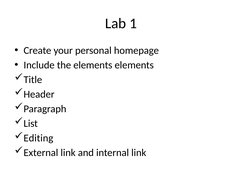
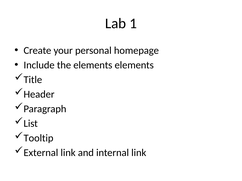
Editing: Editing -> Tooltip
